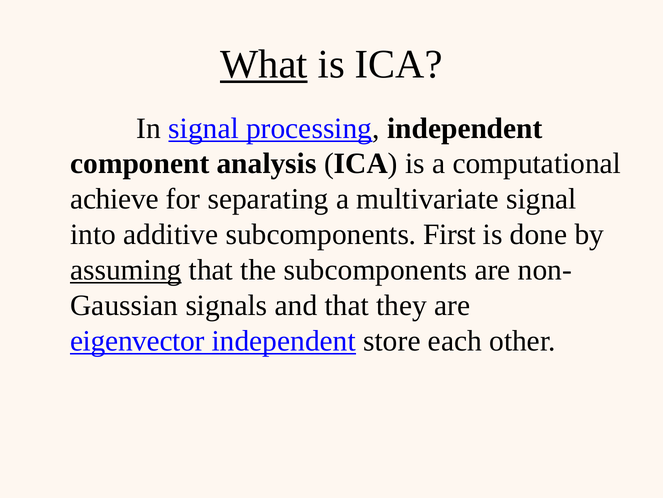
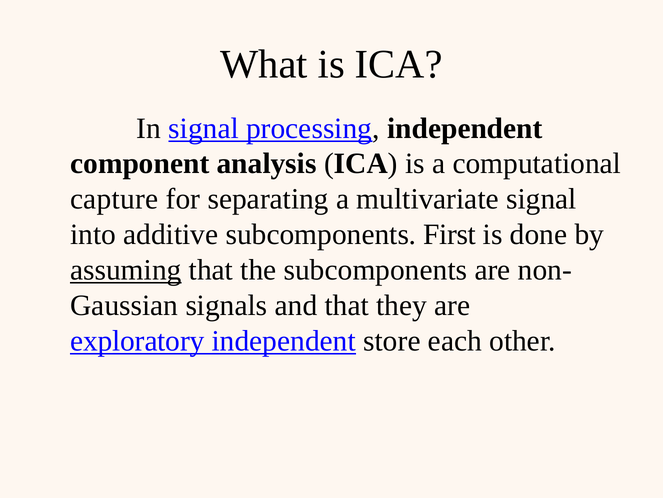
What underline: present -> none
achieve: achieve -> capture
eigenvector: eigenvector -> exploratory
